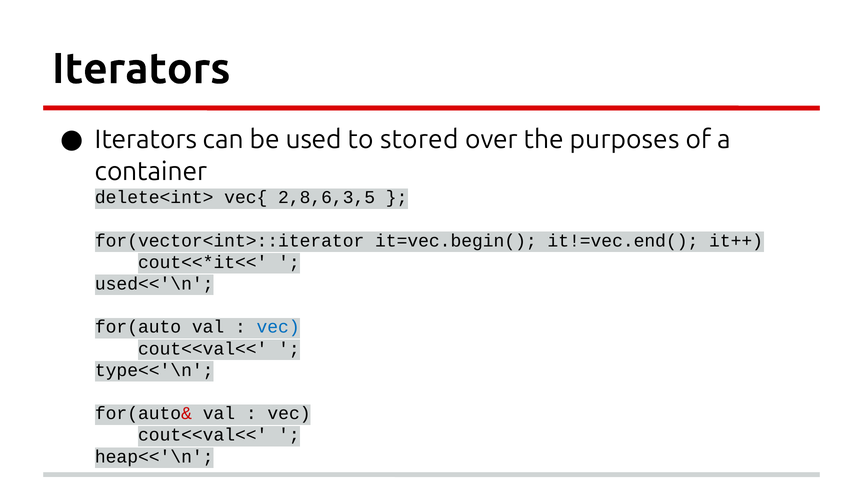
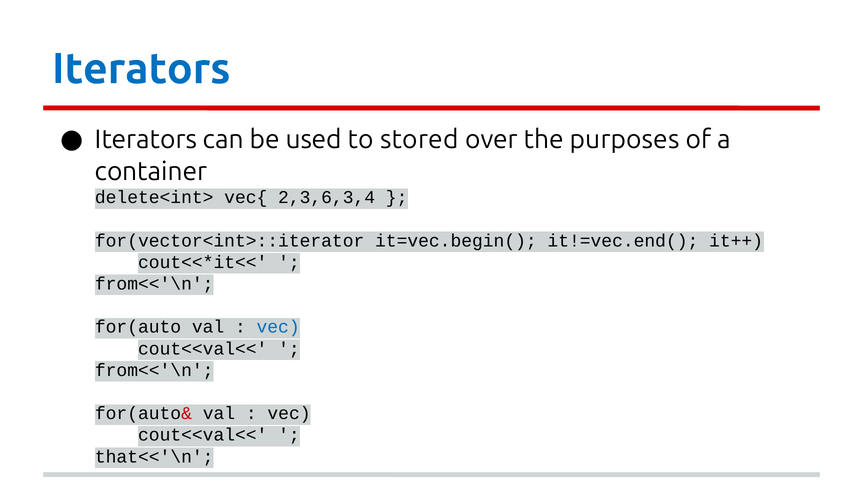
Iterators at (141, 69) colour: black -> blue
2,8,6,3,5: 2,8,6,3,5 -> 2,3,6,3,4
used<<'\n at (154, 283): used<<'\n -> from<<'\n
type<<'\n at (154, 370): type<<'\n -> from<<'\n
heap<<'\n: heap<<'\n -> that<<'\n
